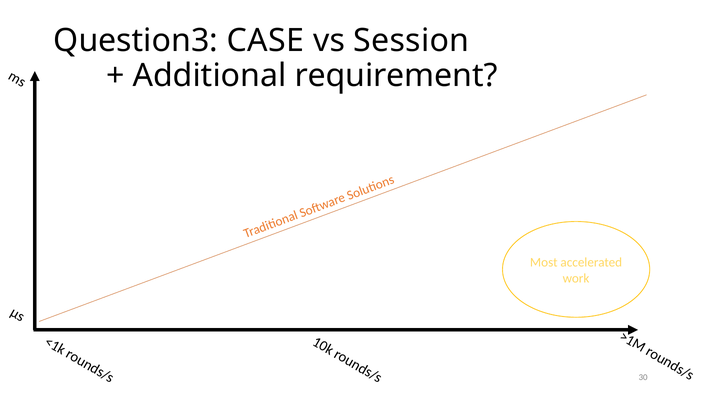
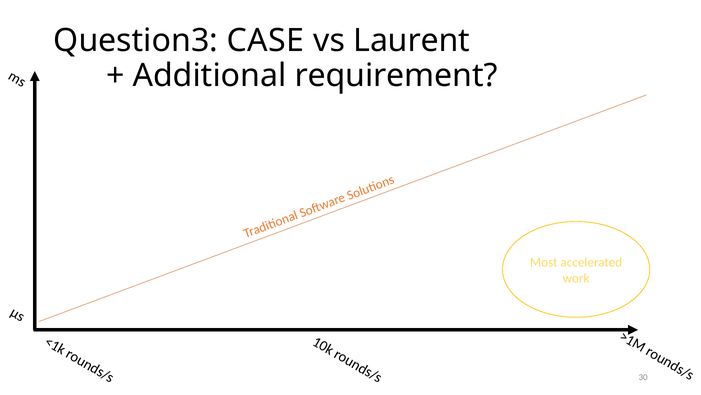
Session: Session -> Laurent
